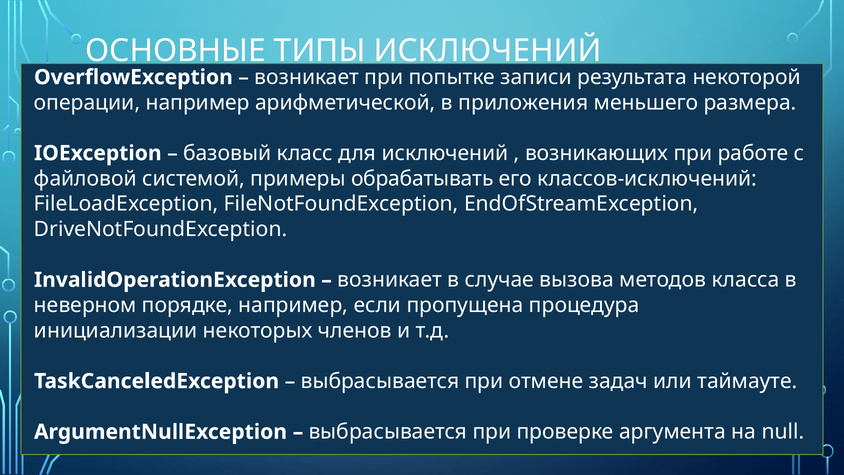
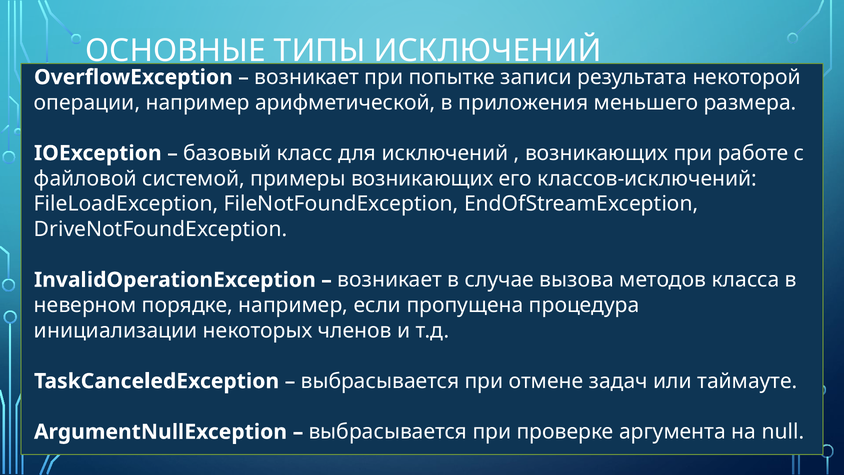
примеры обрабатывать: обрабатывать -> возникающих
